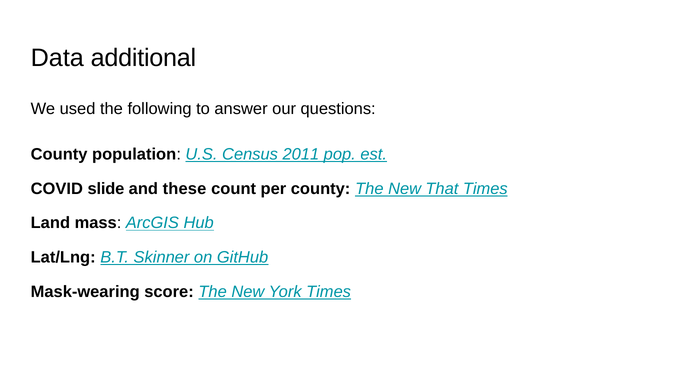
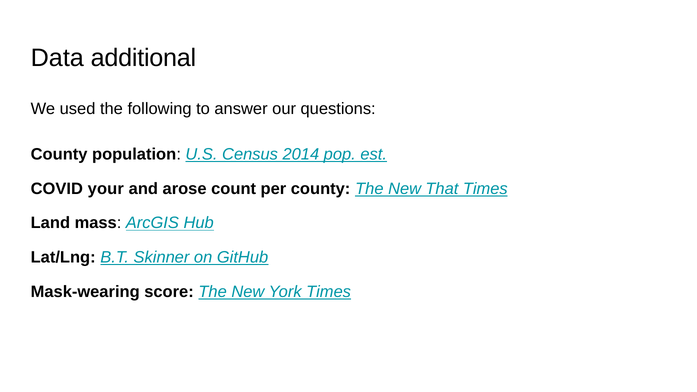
2011: 2011 -> 2014
slide: slide -> your
these: these -> arose
